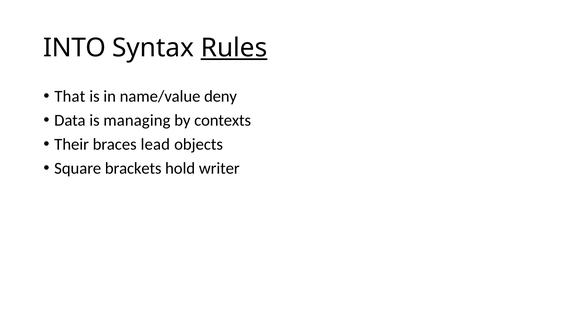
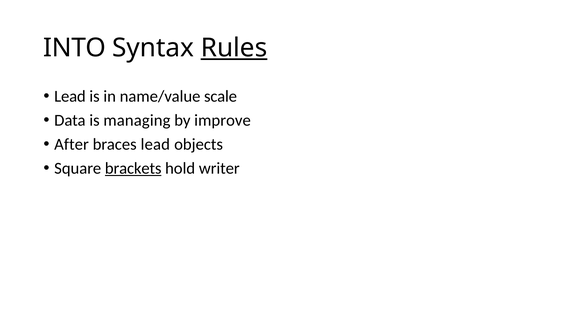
That at (70, 97): That -> Lead
deny: deny -> scale
contexts: contexts -> improve
Their: Their -> After
brackets underline: none -> present
